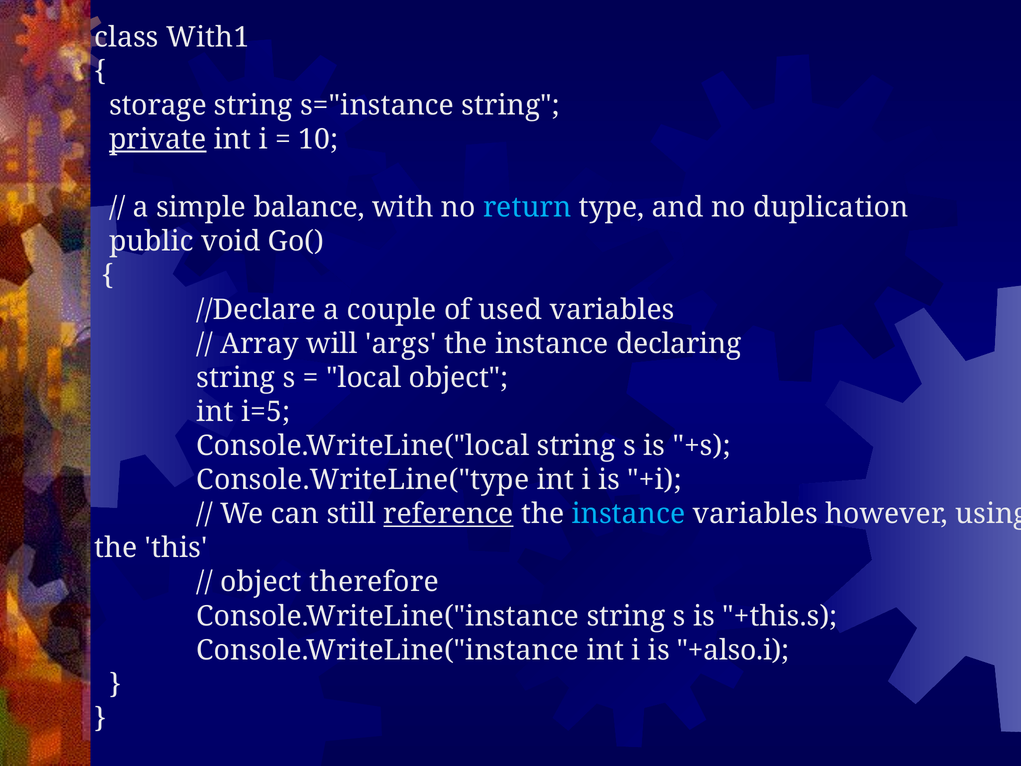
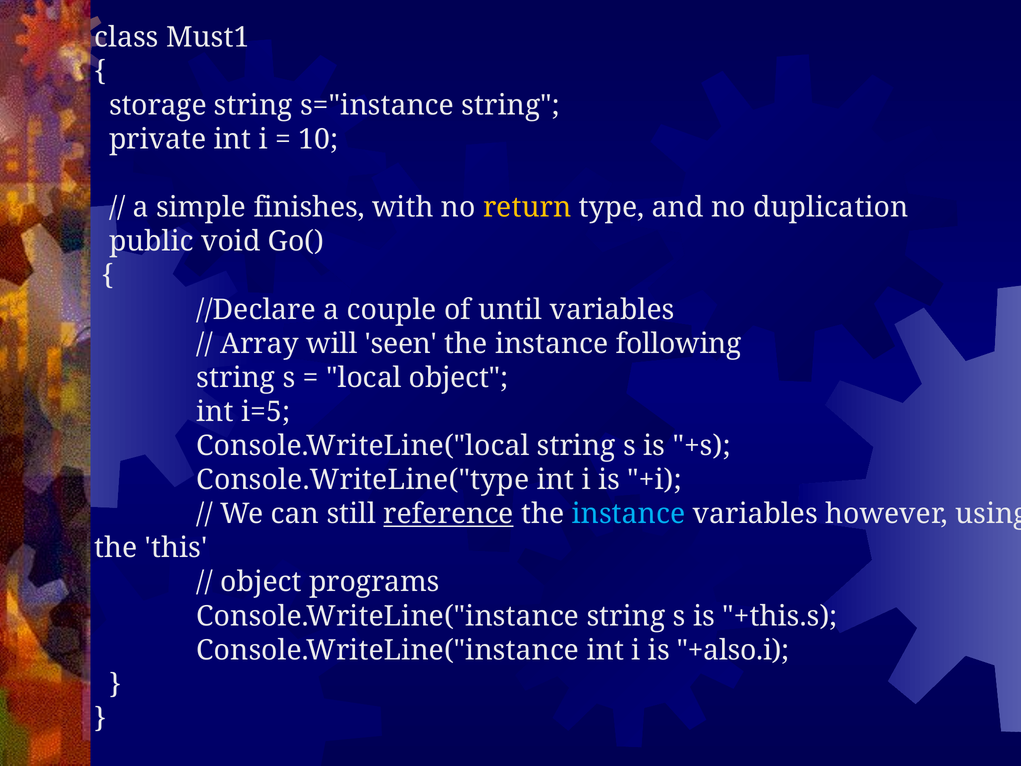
With1: With1 -> Must1
private underline: present -> none
balance: balance -> finishes
return colour: light blue -> yellow
used: used -> until
args: args -> seen
declaring: declaring -> following
therefore: therefore -> programs
